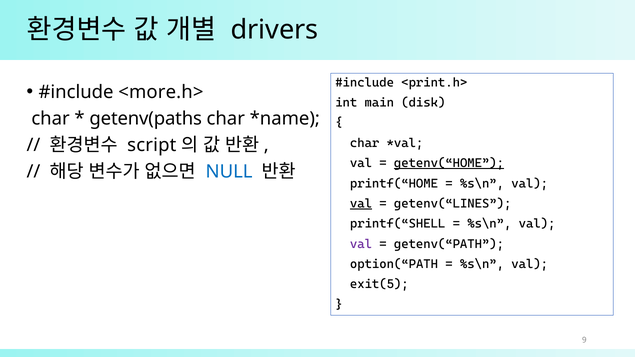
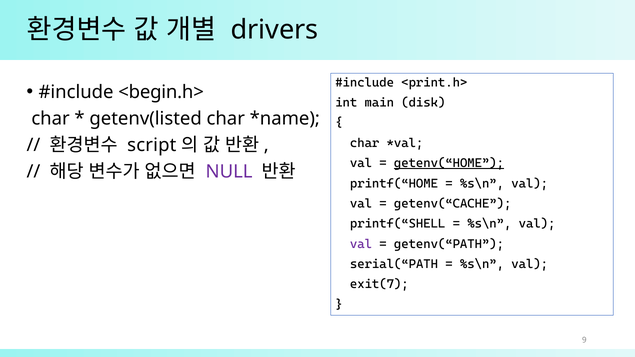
<more.h>: <more.h> -> <begin.h>
getenv(paths: getenv(paths -> getenv(listed
NULL colour: blue -> purple
val at (361, 204) underline: present -> none
getenv(“LINES: getenv(“LINES -> getenv(“CACHE
option(“PATH: option(“PATH -> serial(“PATH
exit(5: exit(5 -> exit(7
